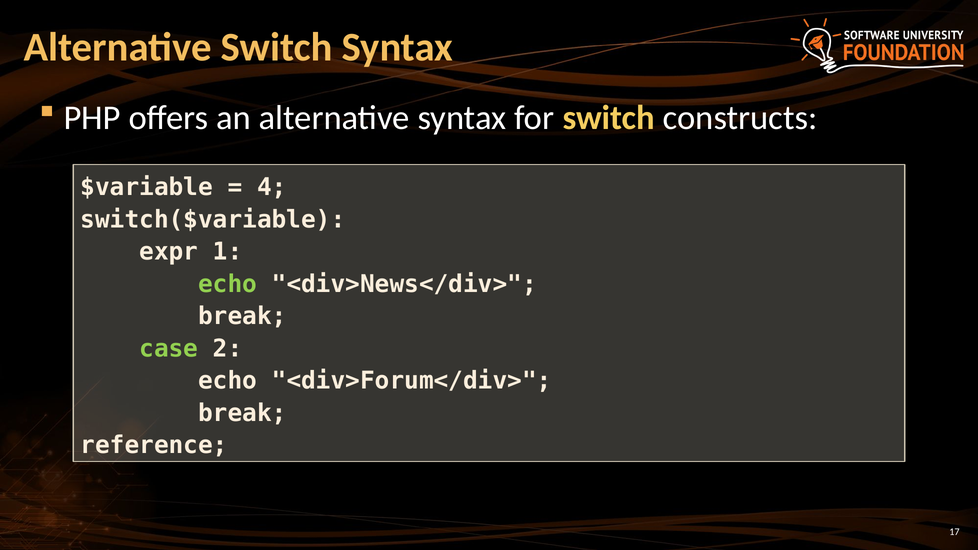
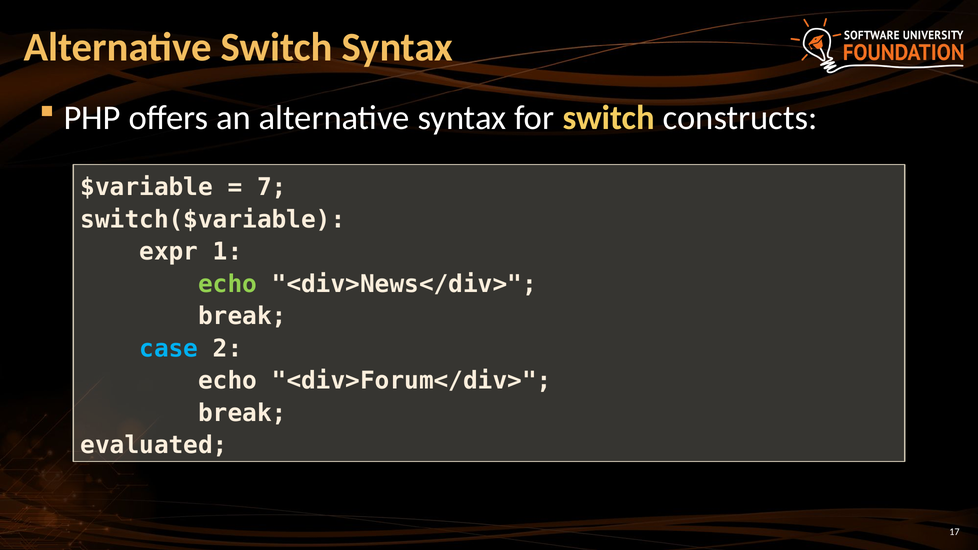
4: 4 -> 7
case colour: light green -> light blue
reference: reference -> evaluated
